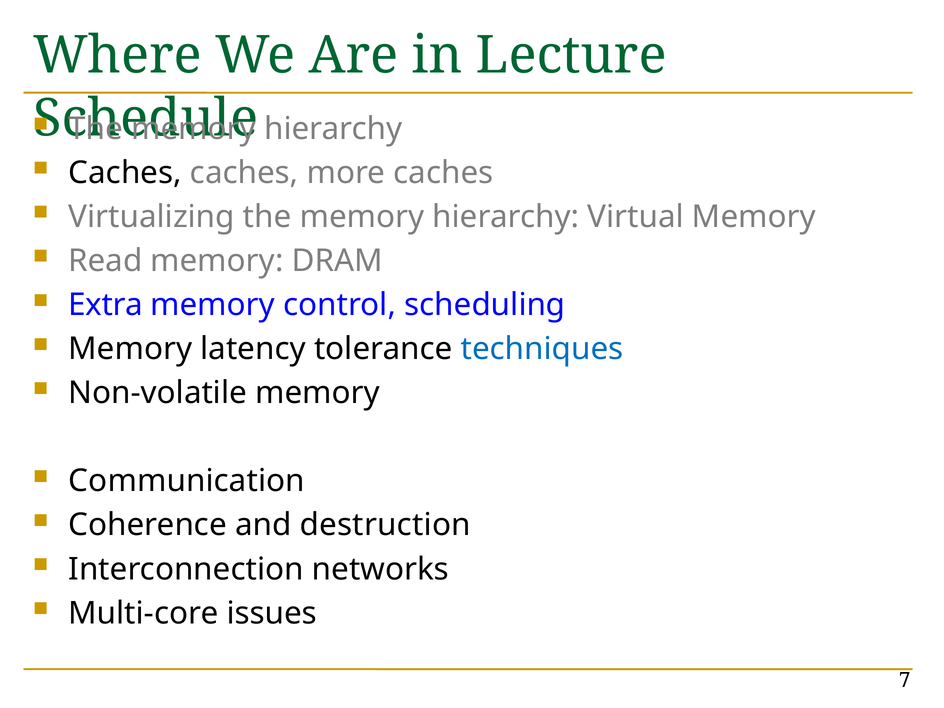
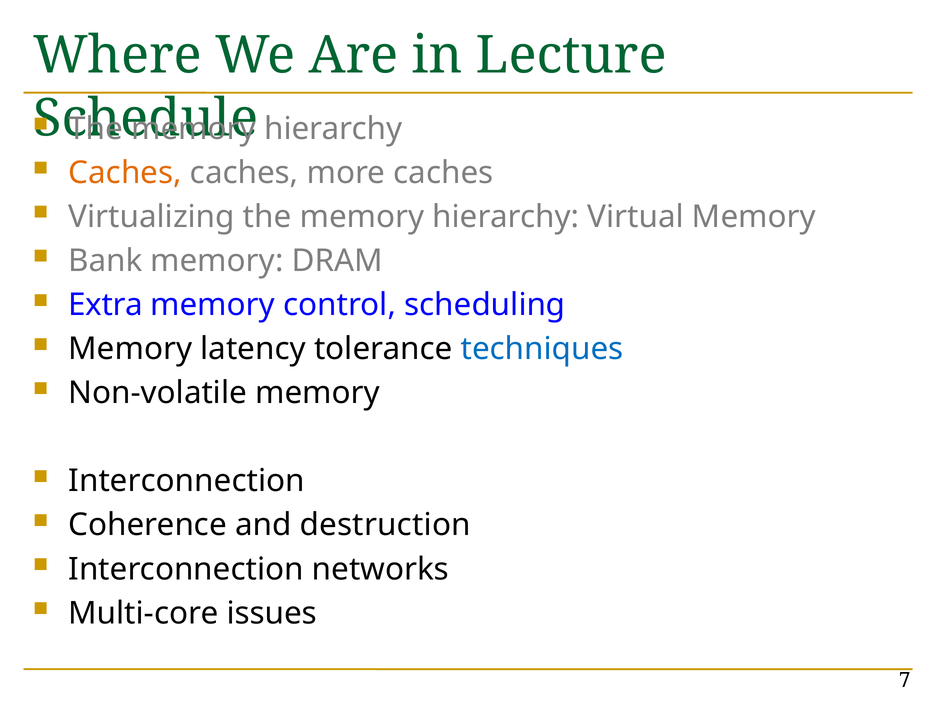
Caches at (125, 173) colour: black -> orange
Read: Read -> Bank
Communication at (187, 481): Communication -> Interconnection
